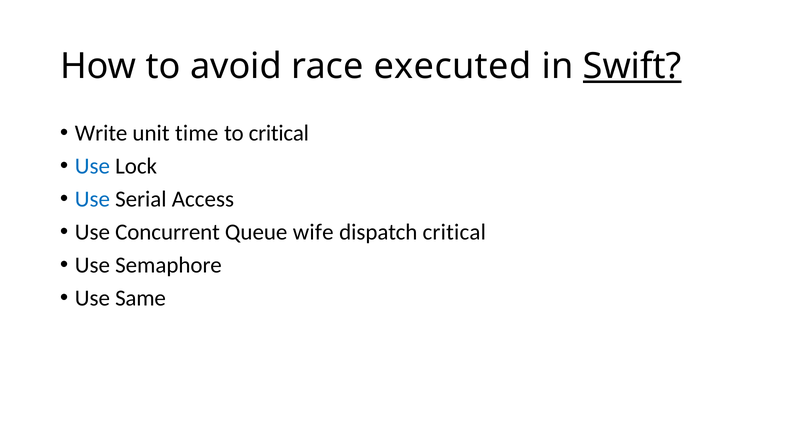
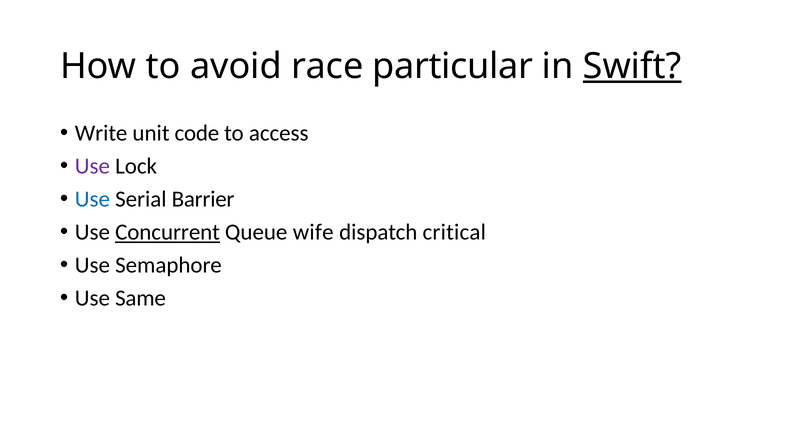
executed: executed -> particular
time: time -> code
to critical: critical -> access
Use at (92, 166) colour: blue -> purple
Access: Access -> Barrier
Concurrent underline: none -> present
